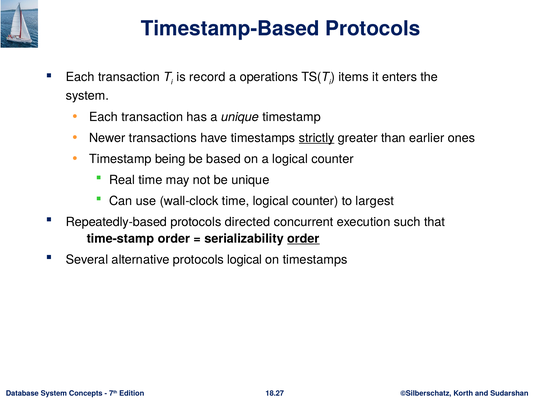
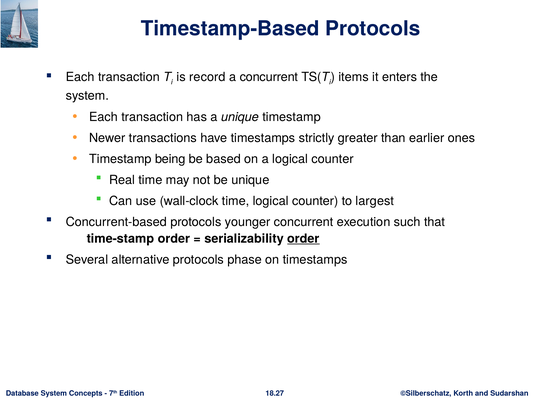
a operations: operations -> concurrent
strictly underline: present -> none
Repeatedly-based: Repeatedly-based -> Concurrent-based
directed: directed -> younger
protocols logical: logical -> phase
